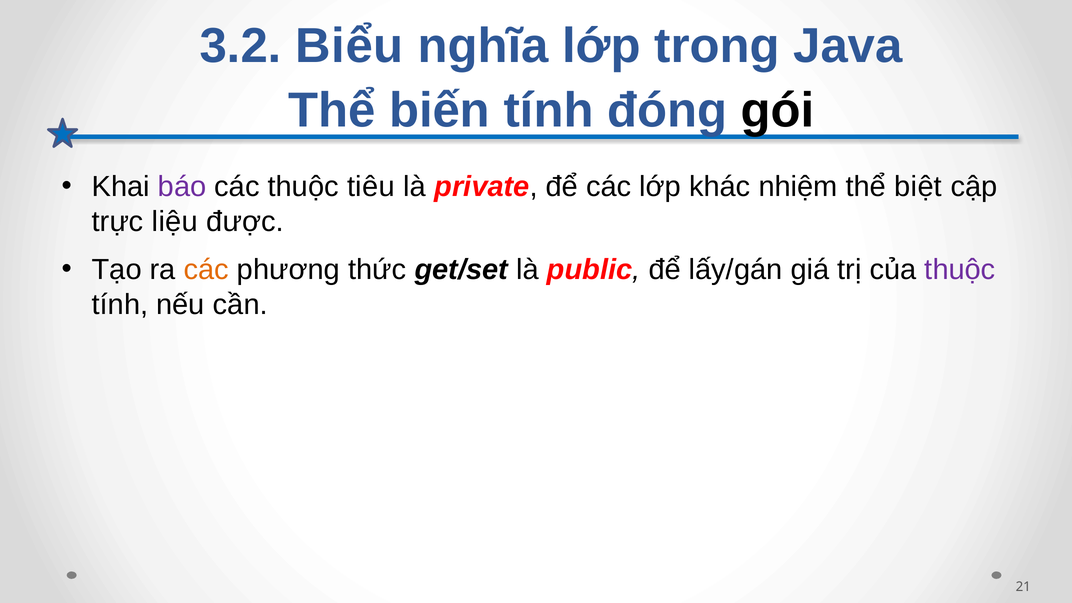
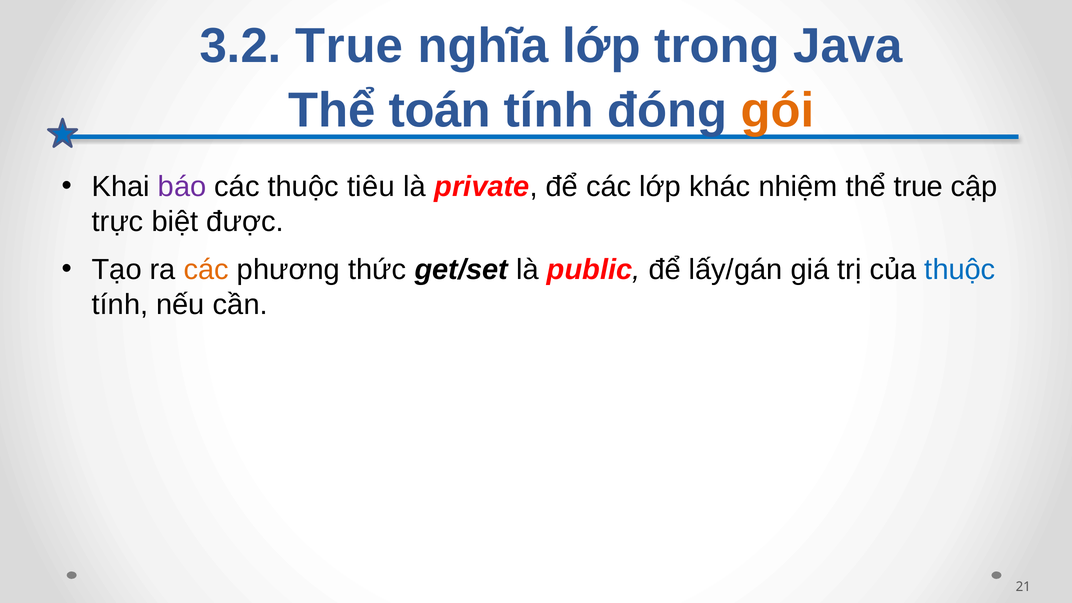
3.2 Biểu: Biểu -> True
biến: biến -> toán
gói colour: black -> orange
thể biệt: biệt -> true
liệu: liệu -> biệt
thuộc at (960, 270) colour: purple -> blue
